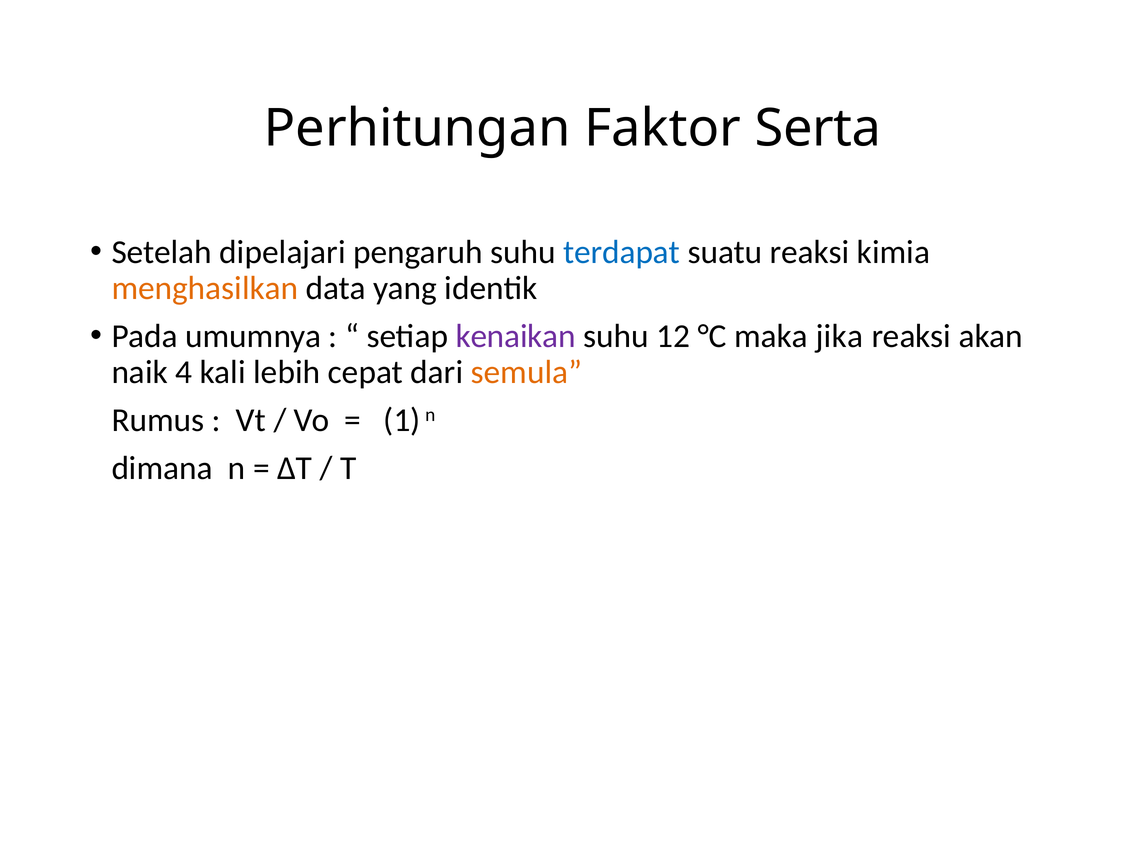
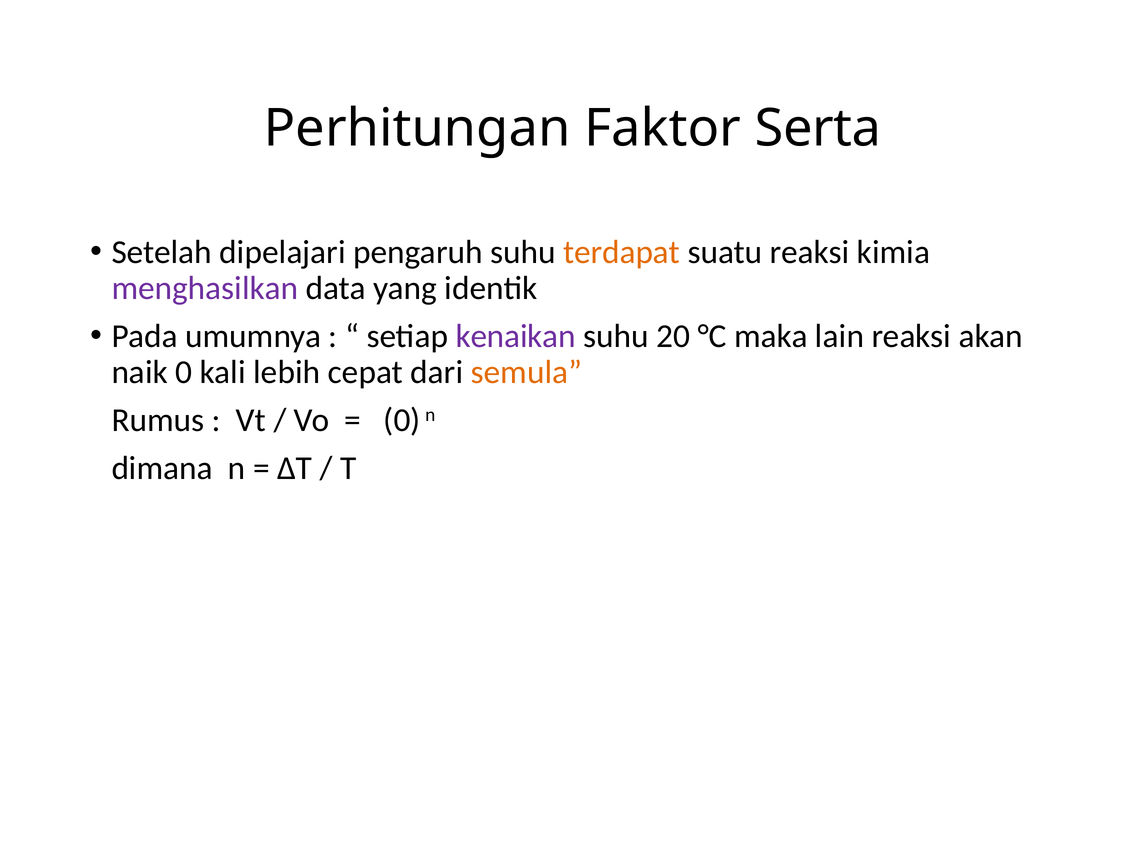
terdapat colour: blue -> orange
menghasilkan colour: orange -> purple
12: 12 -> 20
jika: jika -> lain
naik 4: 4 -> 0
1 at (402, 420): 1 -> 0
